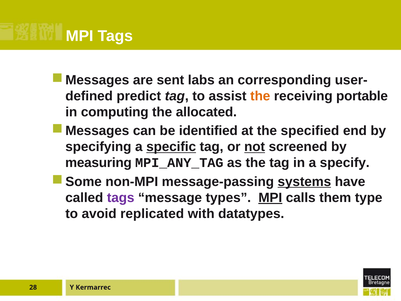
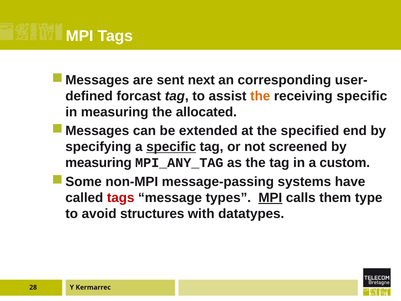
labs: labs -> next
predict: predict -> forcast
receiving portable: portable -> specific
in computing: computing -> measuring
identified: identified -> extended
not underline: present -> none
specify: specify -> custom
systems underline: present -> none
tags at (121, 198) colour: purple -> red
replicated: replicated -> structures
